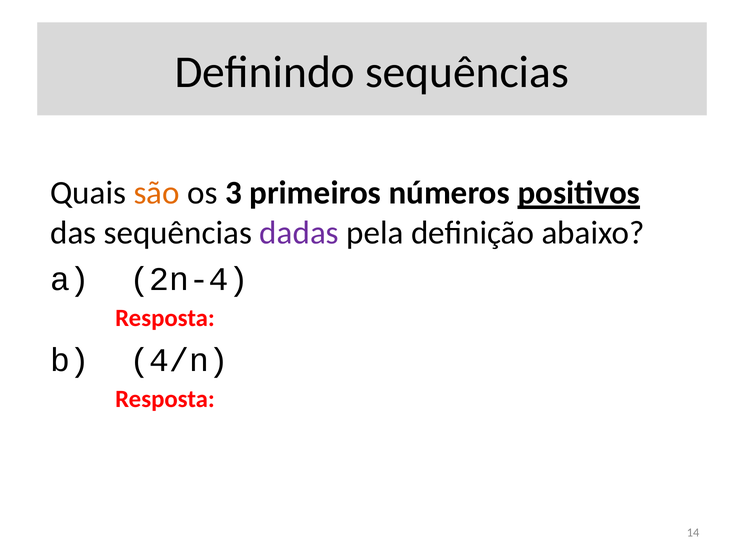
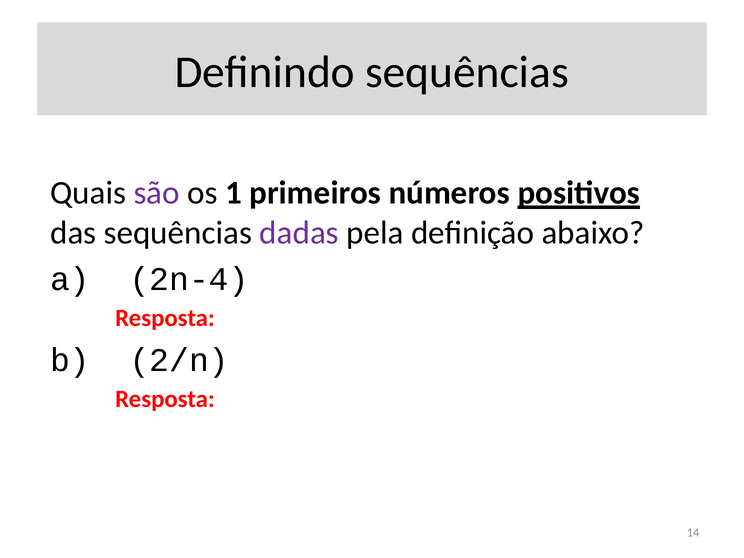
são colour: orange -> purple
3: 3 -> 1
4/n: 4/n -> 2/n
